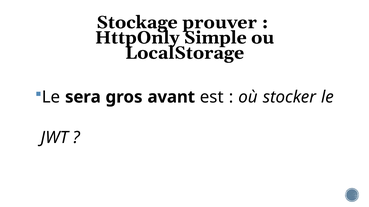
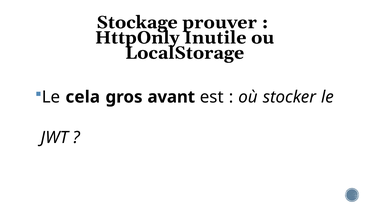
Simple: Simple -> Inutile
sera: sera -> cela
